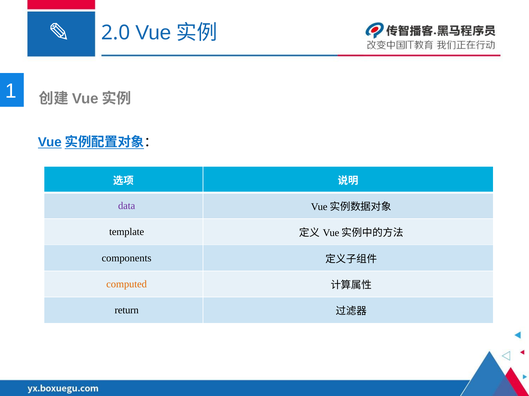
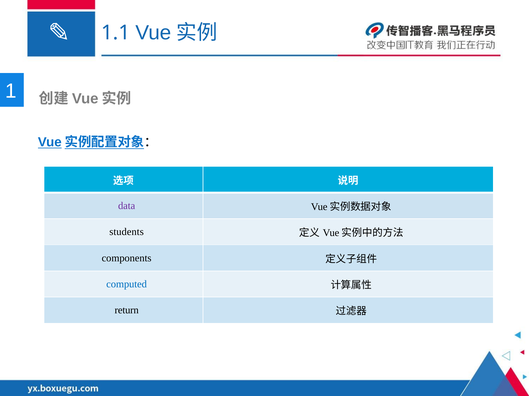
2.0: 2.0 -> 1.1
template: template -> students
computed colour: orange -> blue
